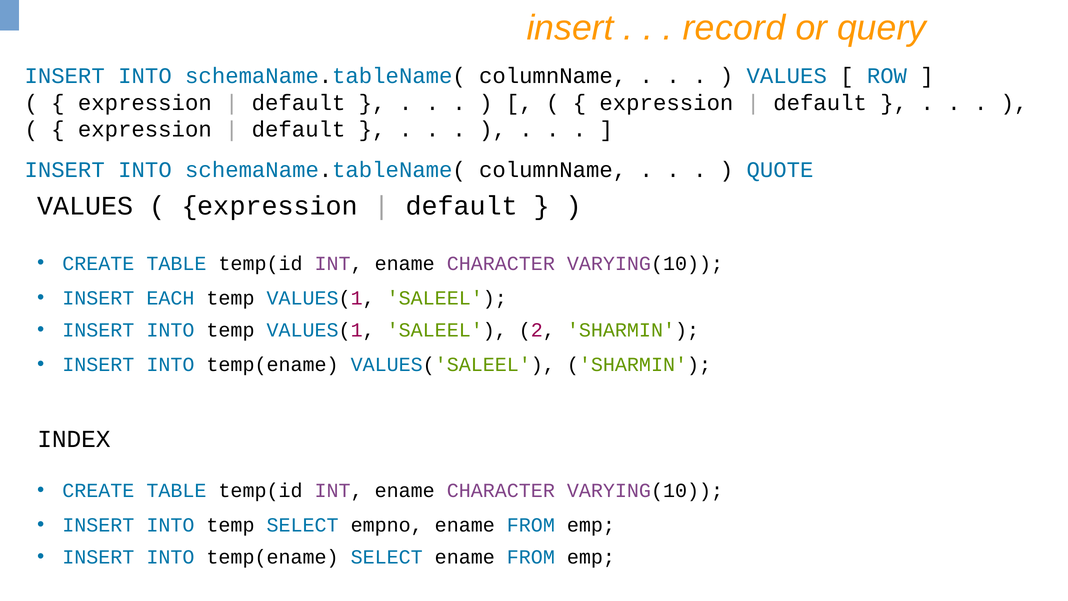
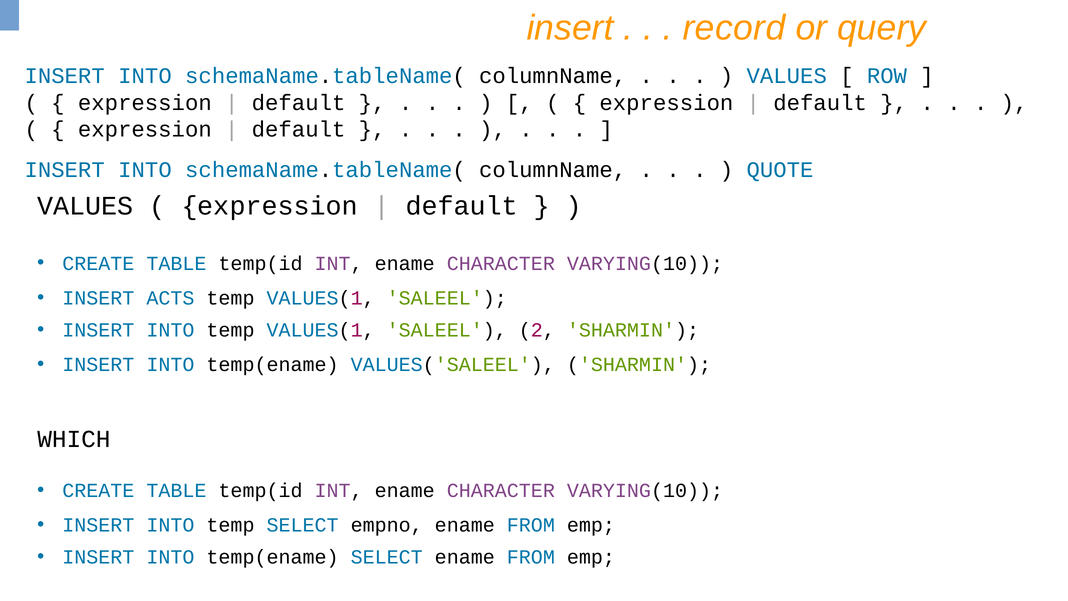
EACH: EACH -> ACTS
INDEX: INDEX -> WHICH
